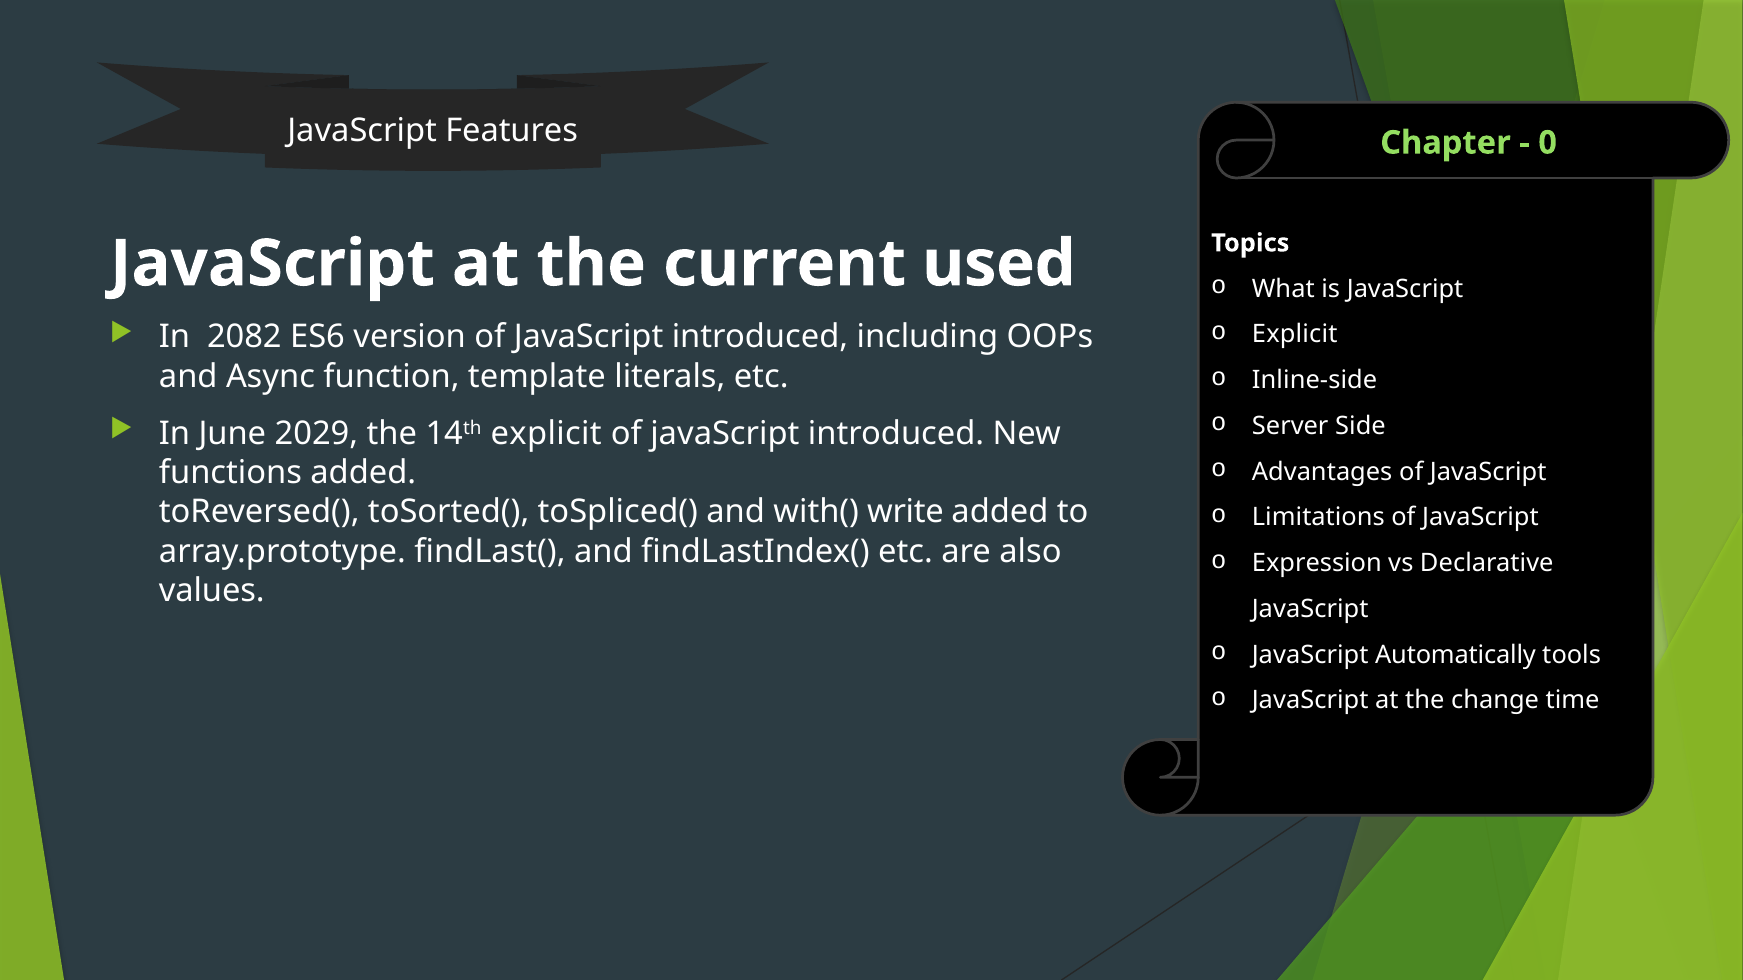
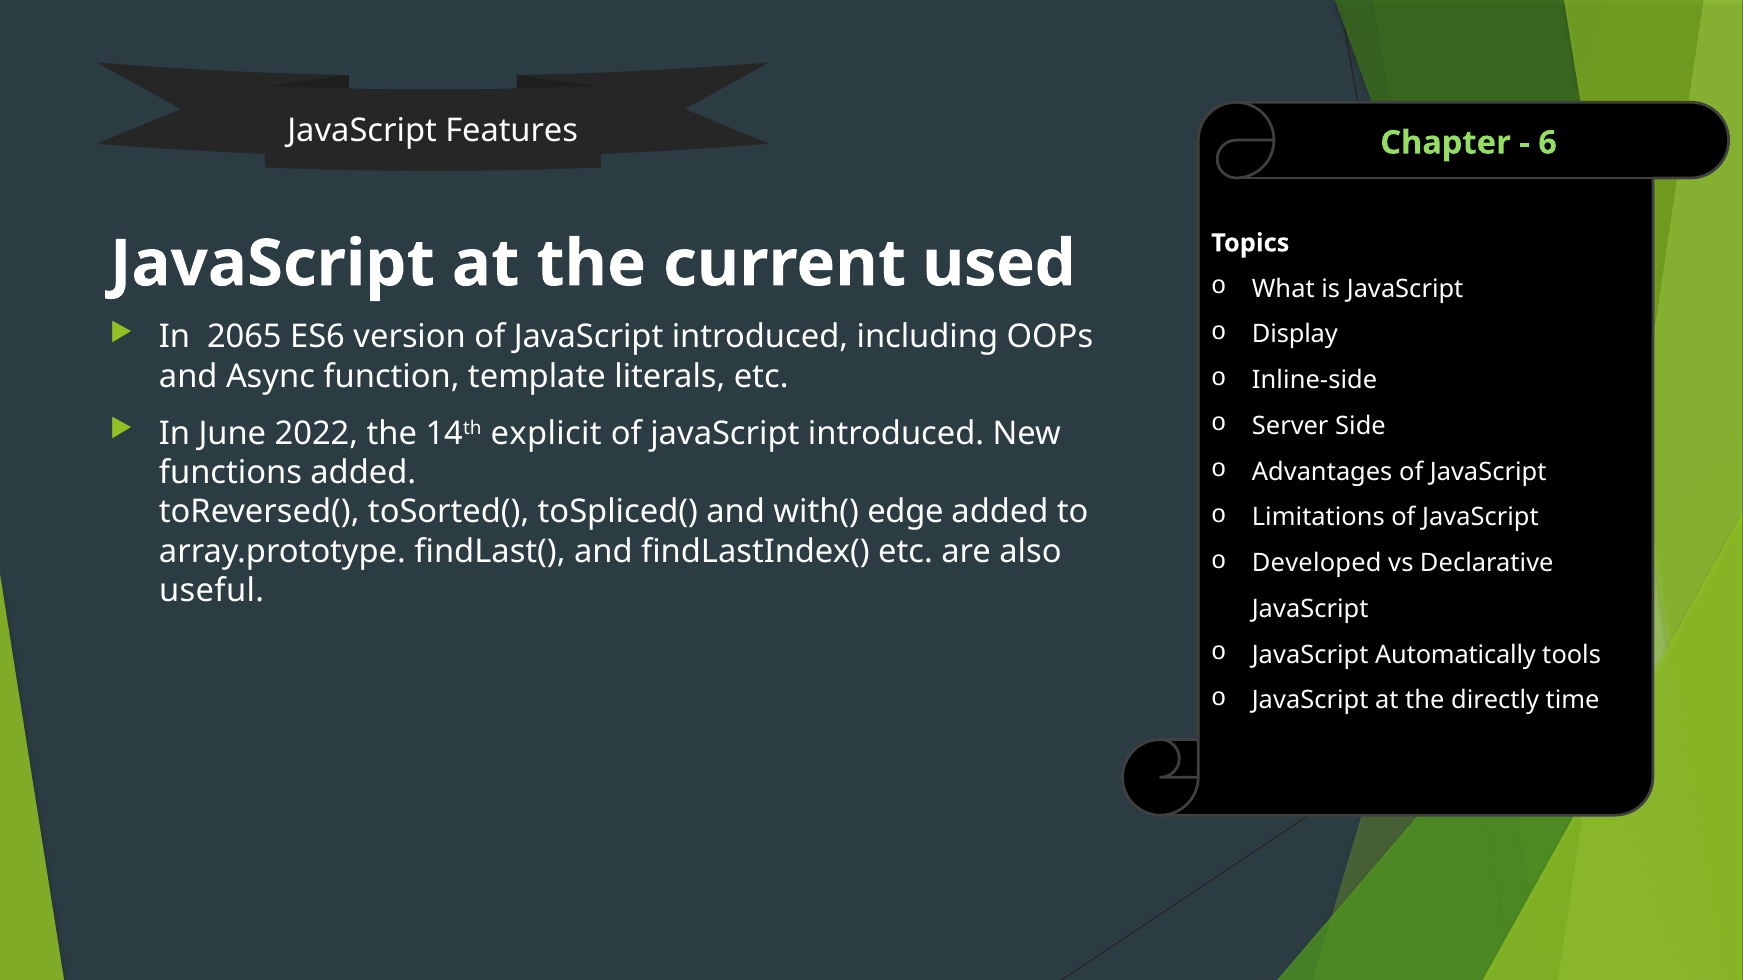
0: 0 -> 6
Explicit at (1295, 335): Explicit -> Display
2082: 2082 -> 2065
2029: 2029 -> 2022
write: write -> edge
Expression: Expression -> Developed
values: values -> useful
change: change -> directly
